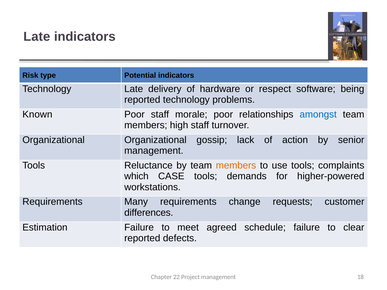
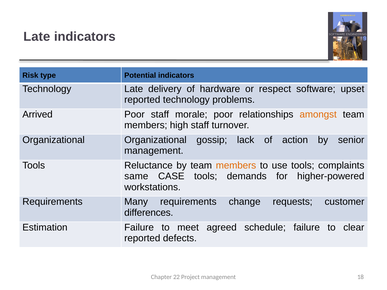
being: being -> upset
Known: Known -> Arrived
amongst colour: blue -> orange
which: which -> same
